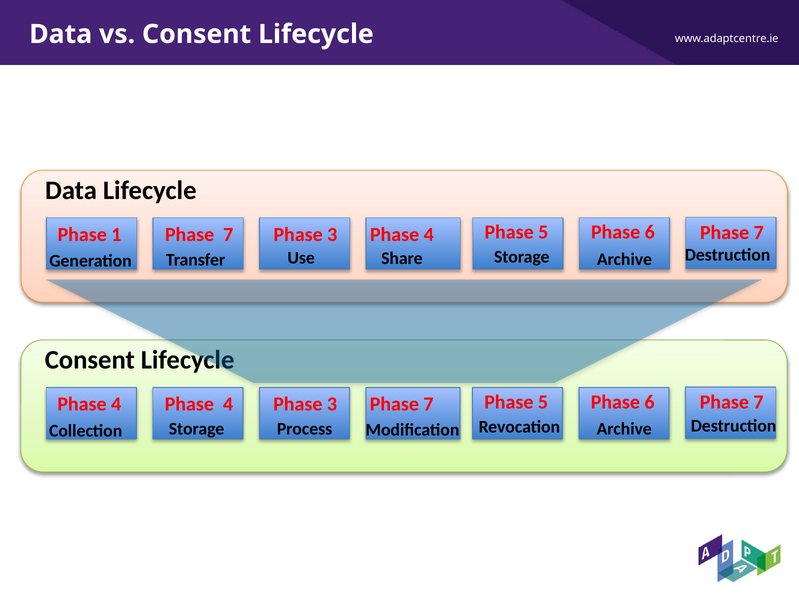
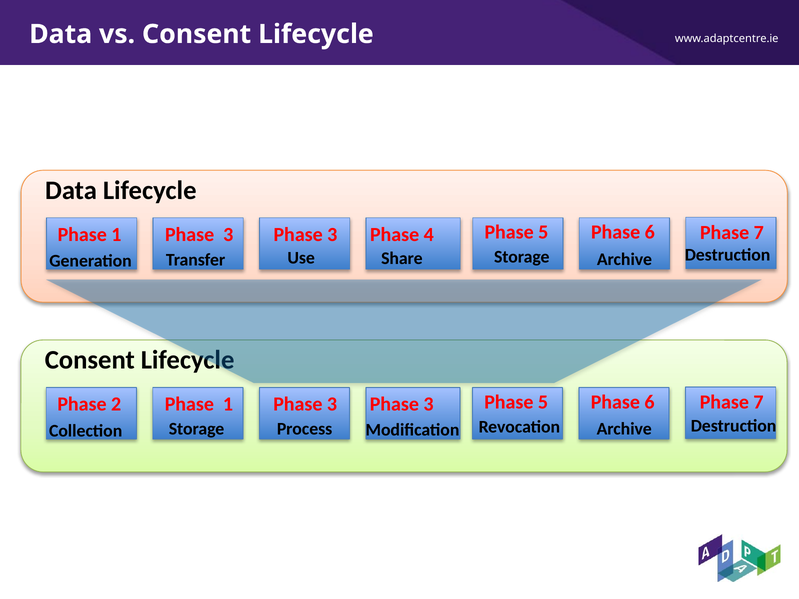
7 at (228, 235): 7 -> 3
4 at (116, 404): 4 -> 2
4 at (228, 404): 4 -> 1
7 at (428, 404): 7 -> 3
